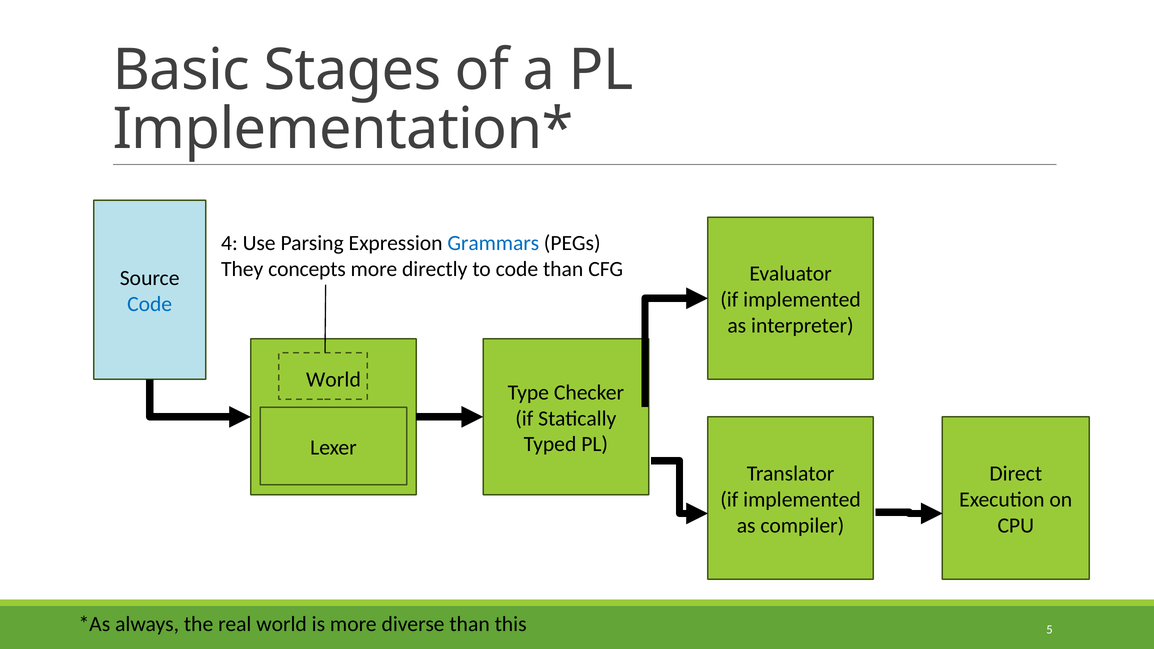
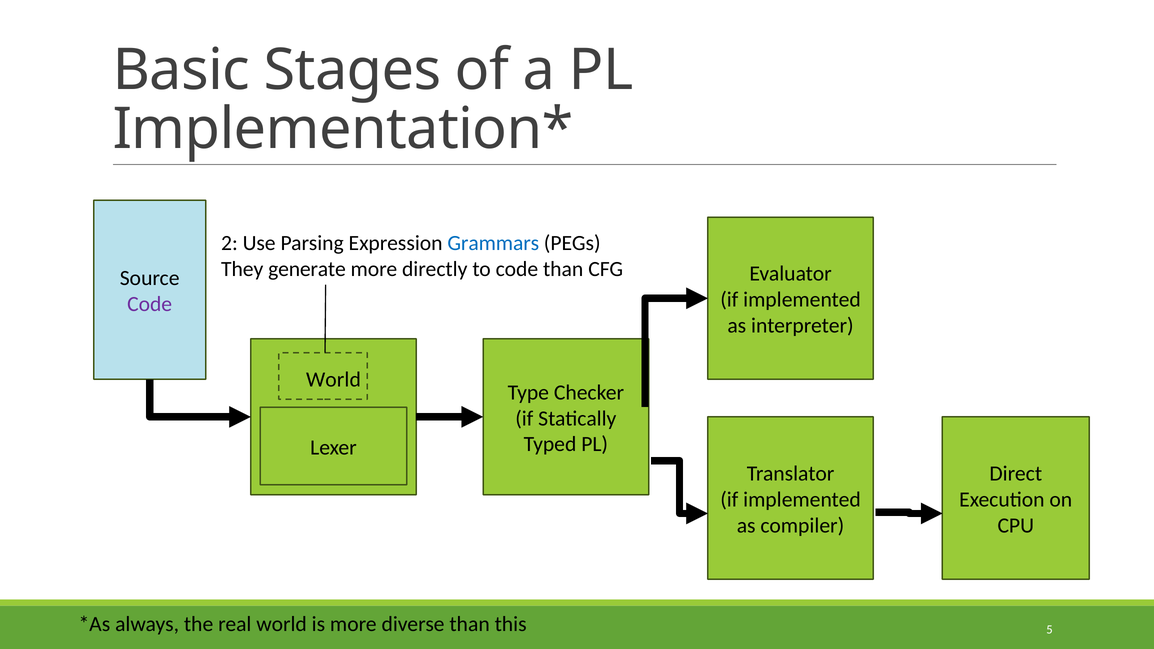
4: 4 -> 2
concepts: concepts -> generate
Code at (150, 304) colour: blue -> purple
